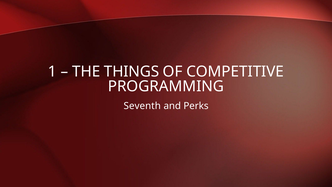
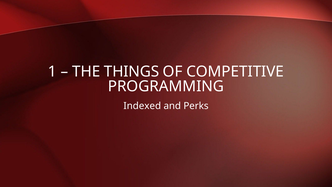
Seventh: Seventh -> Indexed
